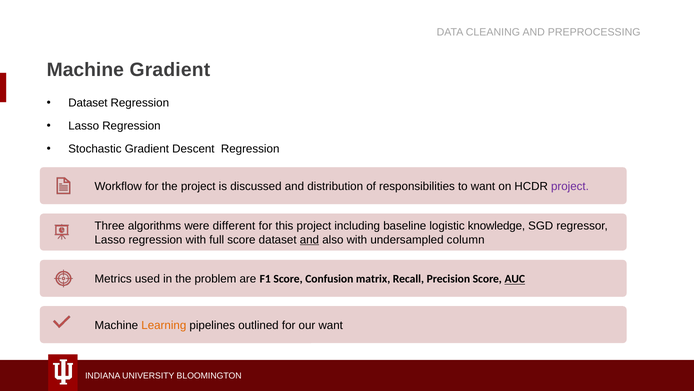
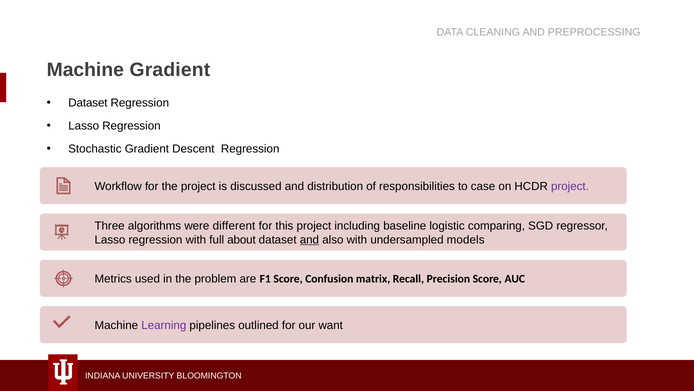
to want: want -> case
knowledge: knowledge -> comparing
full score: score -> about
column: column -> models
AUC underline: present -> none
Learning colour: orange -> purple
